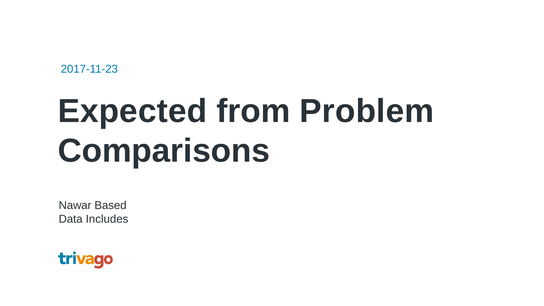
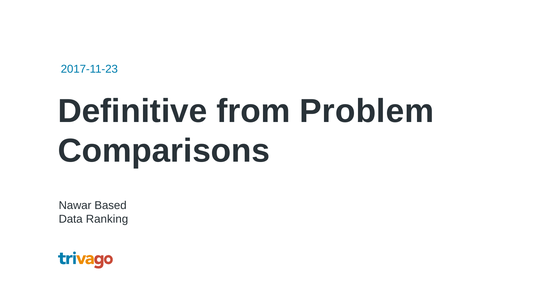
Expected: Expected -> Definitive
Includes: Includes -> Ranking
